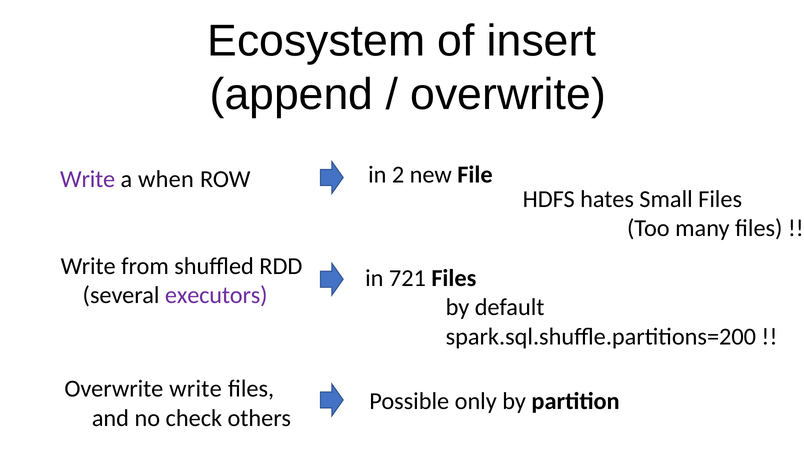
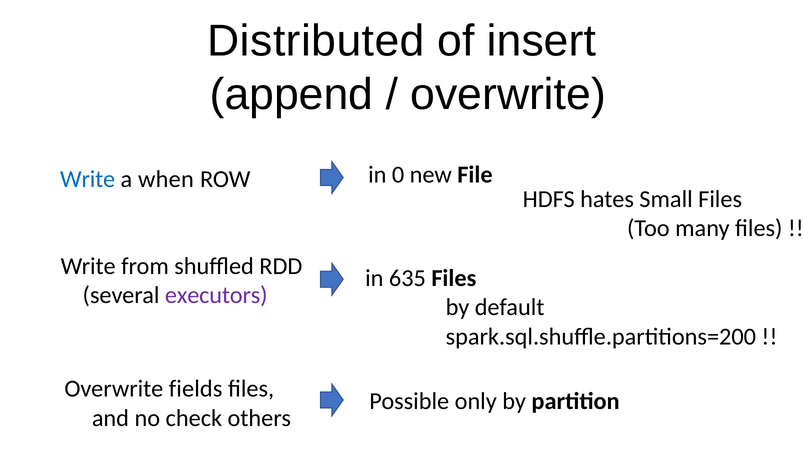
Ecosystem: Ecosystem -> Distributed
2: 2 -> 0
Write at (88, 179) colour: purple -> blue
721: 721 -> 635
write at (196, 389): write -> fields
